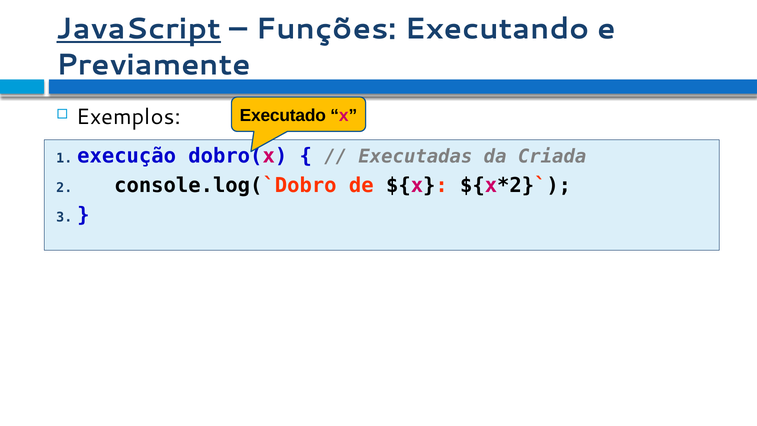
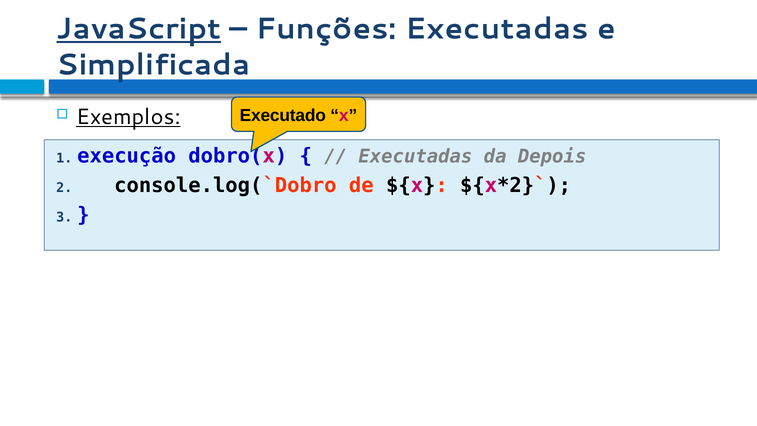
Funções Executando: Executando -> Executadas
Previamente: Previamente -> Simplificada
Exemplos underline: none -> present
Criada: Criada -> Depois
